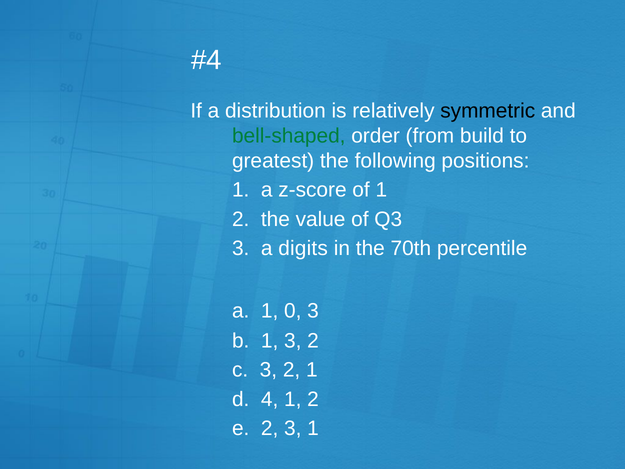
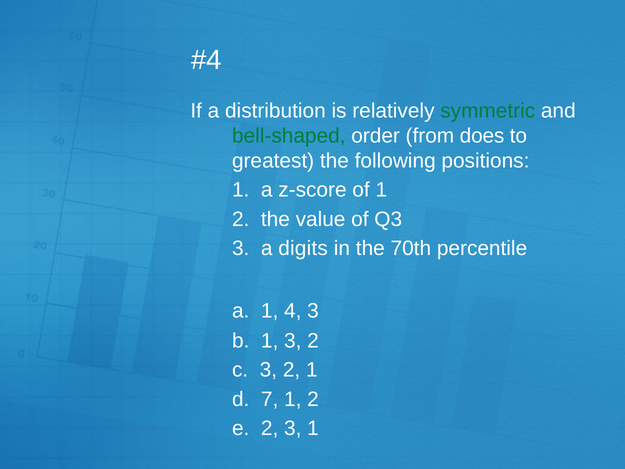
symmetric colour: black -> green
build: build -> does
0: 0 -> 4
4: 4 -> 7
